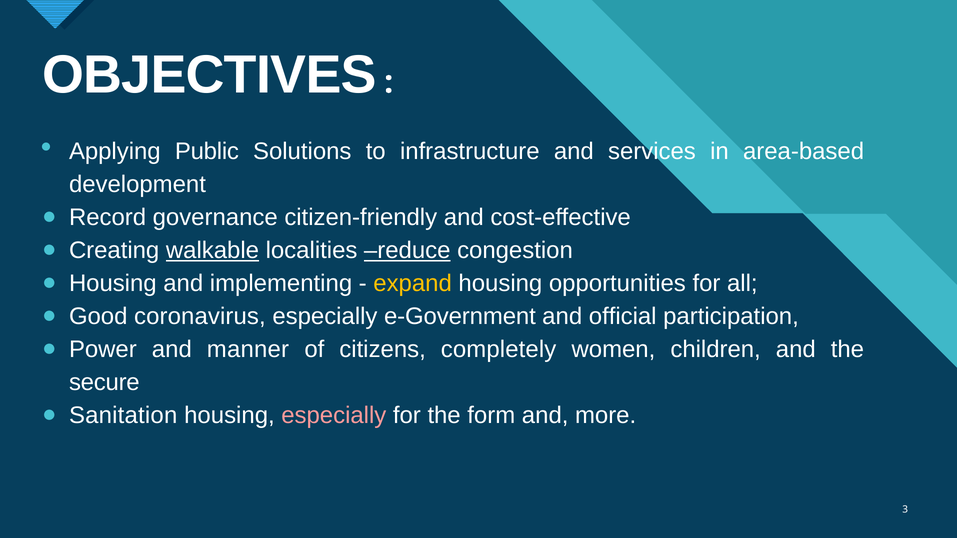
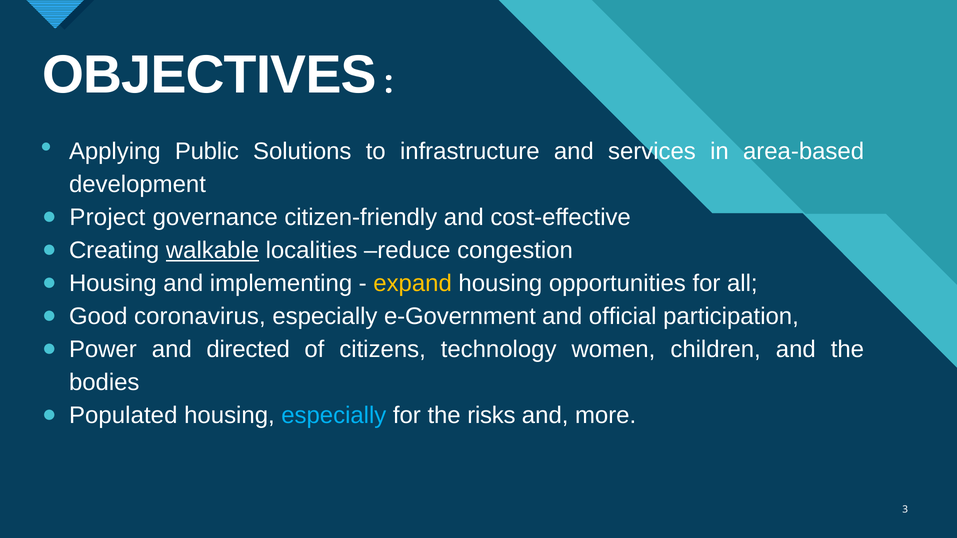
Record: Record -> Project
reduce underline: present -> none
manner: manner -> directed
completely: completely -> technology
secure: secure -> bodies
Sanitation: Sanitation -> Populated
especially at (334, 416) colour: pink -> light blue
form: form -> risks
